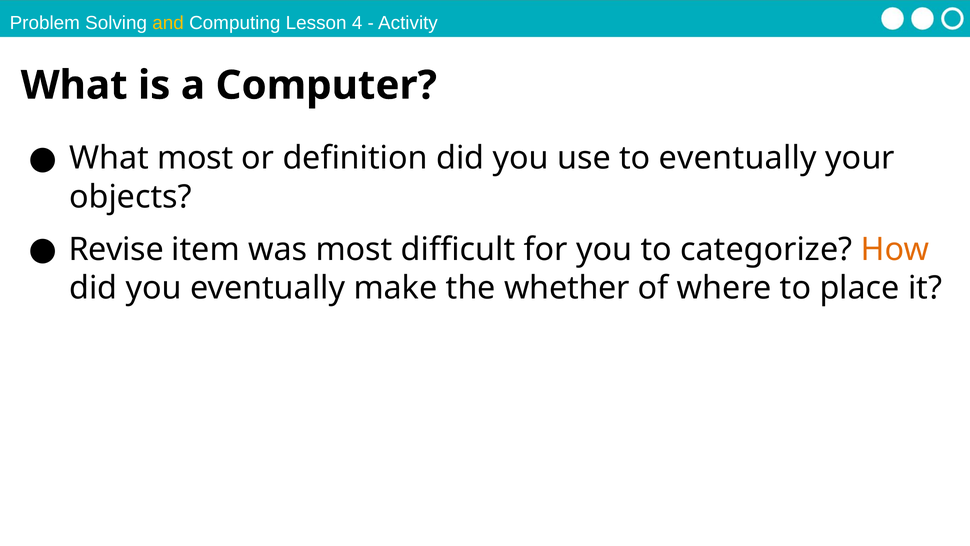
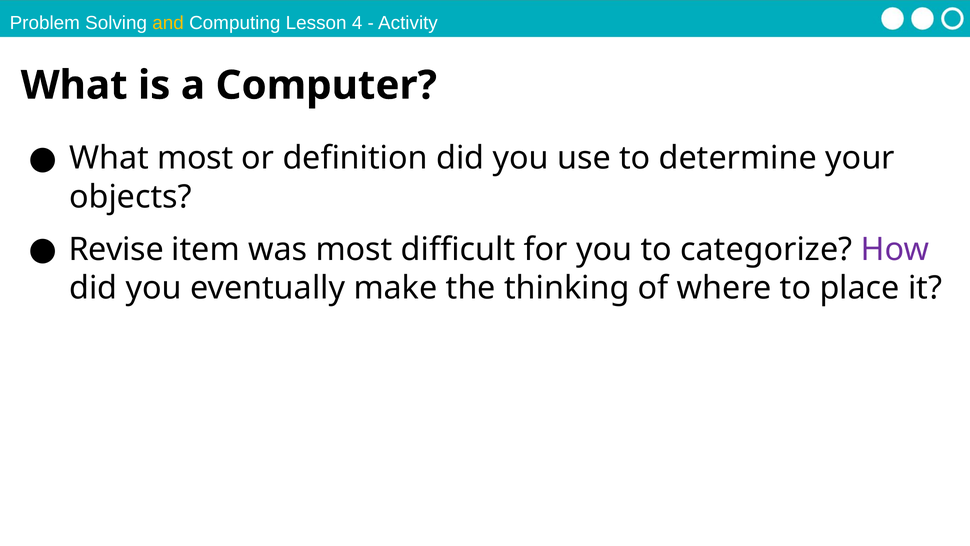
to eventually: eventually -> determine
How colour: orange -> purple
whether: whether -> thinking
